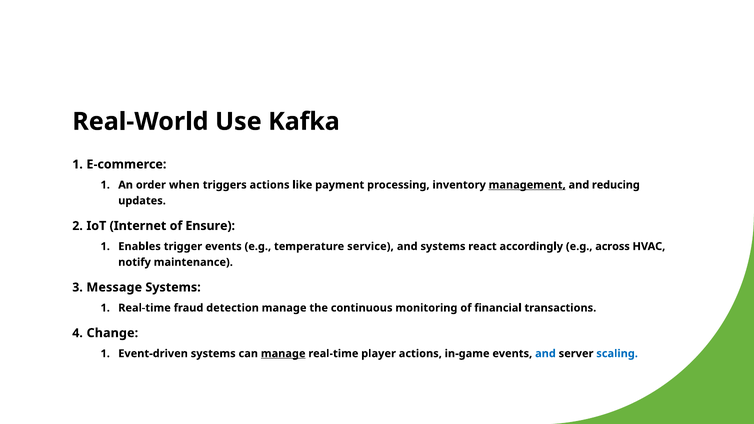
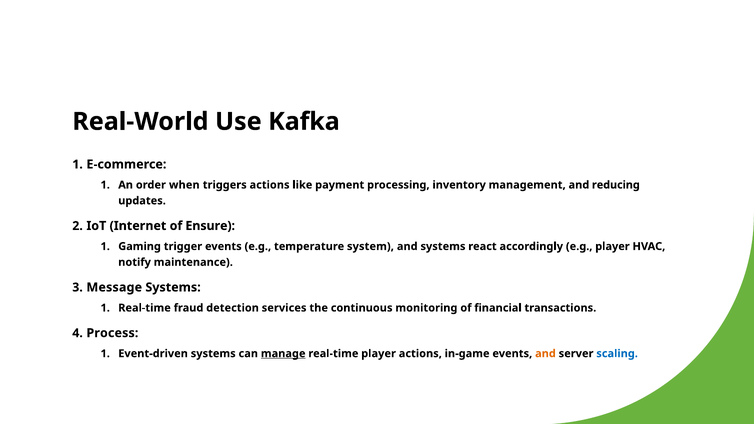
management underline: present -> none
Enables: Enables -> Gaming
service: service -> system
e.g across: across -> player
detection manage: manage -> services
Change: Change -> Process
and at (545, 354) colour: blue -> orange
